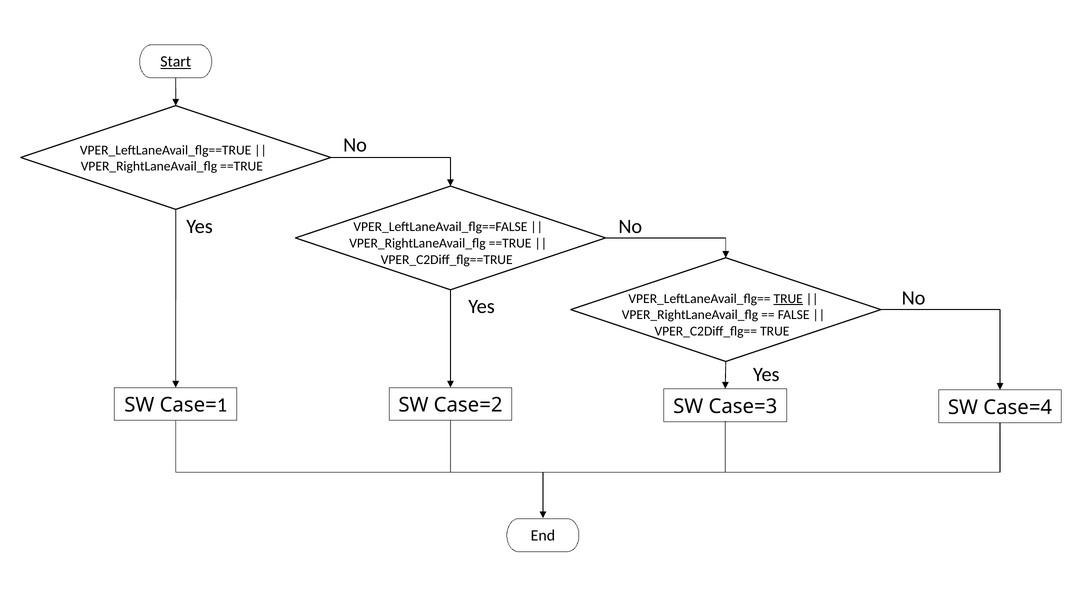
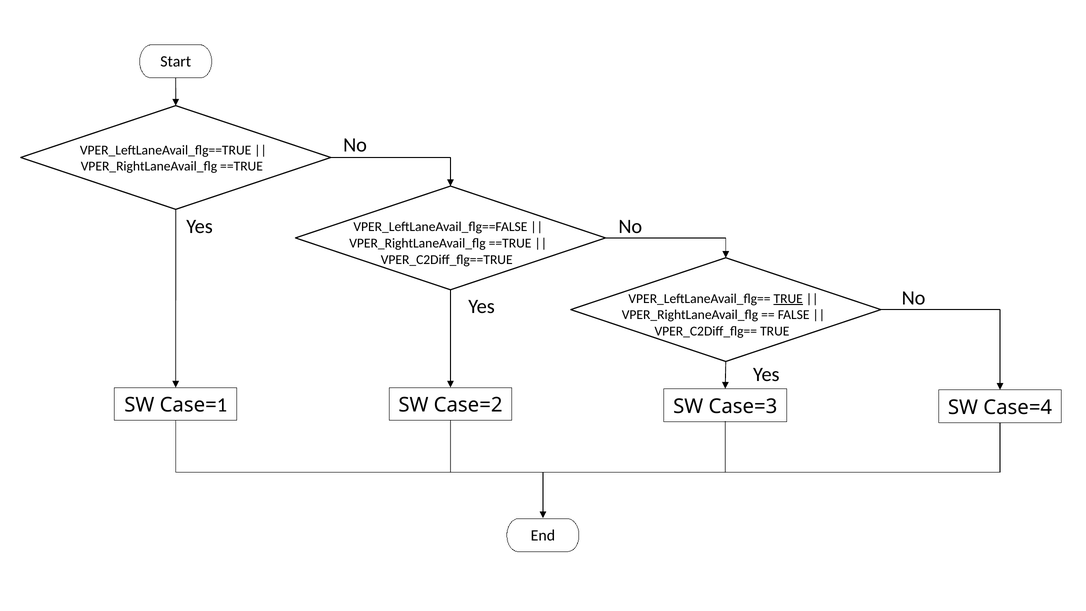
Start underline: present -> none
